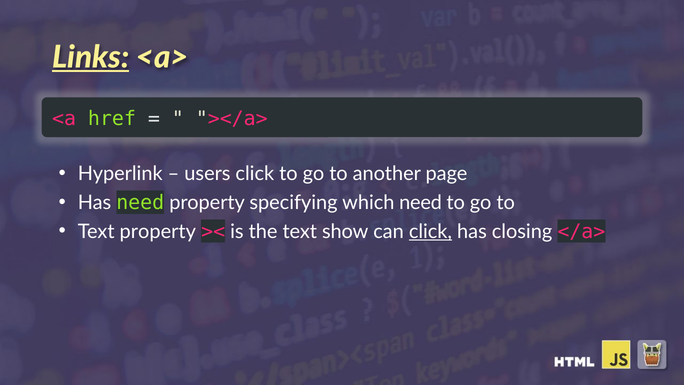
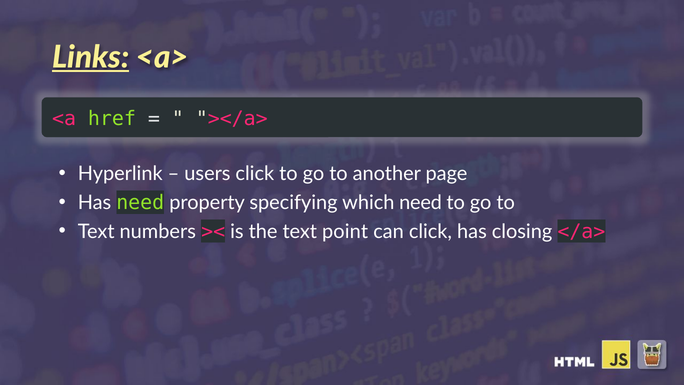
Text property: property -> numbers
show: show -> point
click at (430, 231) underline: present -> none
